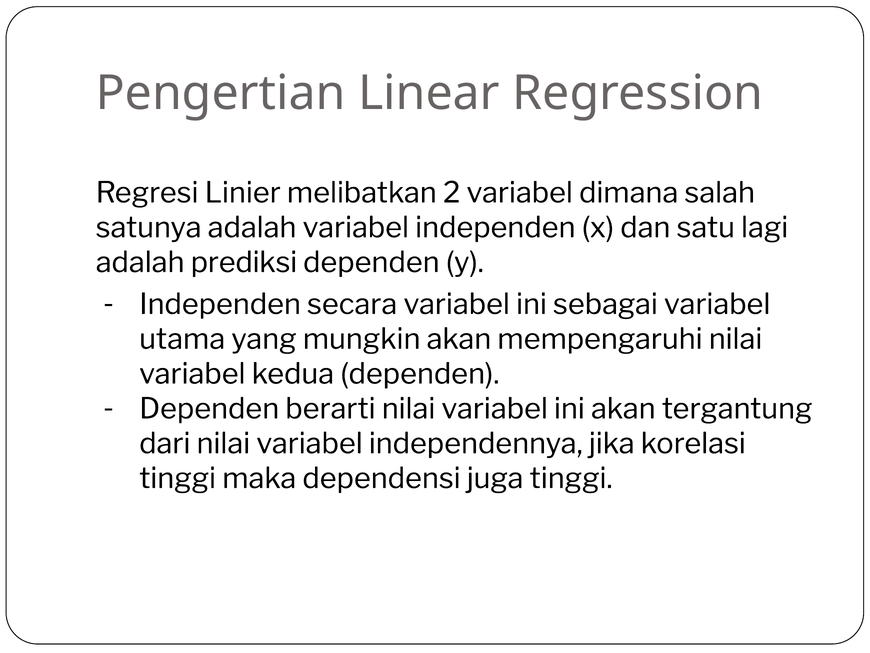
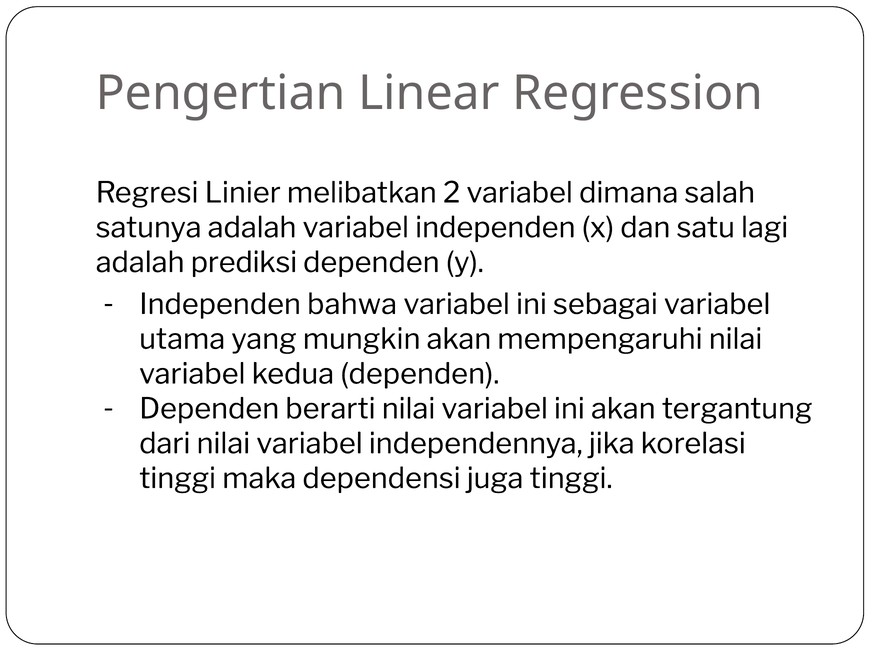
secara: secara -> bahwa
